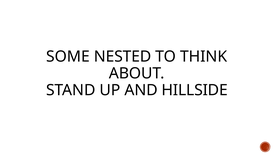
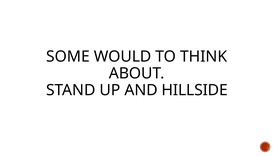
NESTED: NESTED -> WOULD
